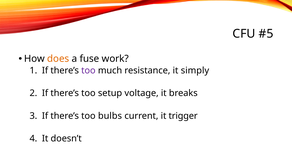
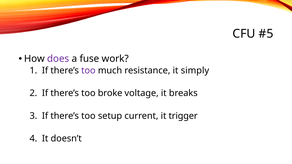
does colour: orange -> purple
setup: setup -> broke
bulbs: bulbs -> setup
